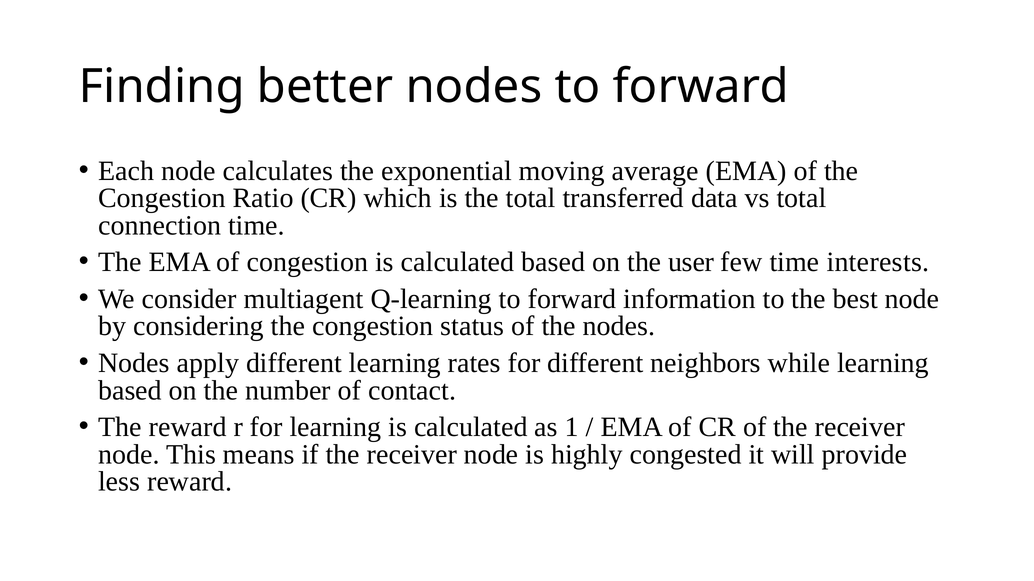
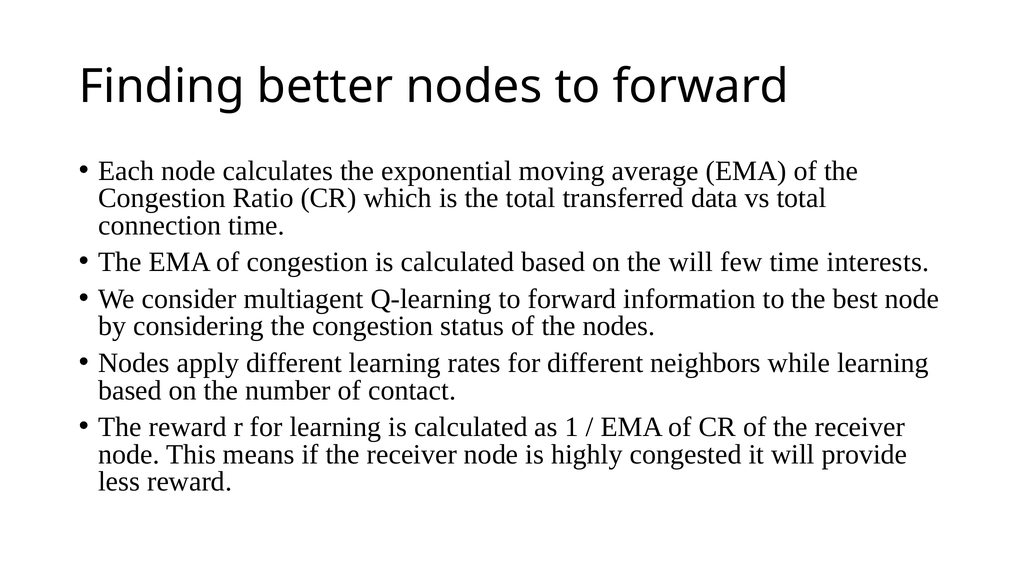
the user: user -> will
